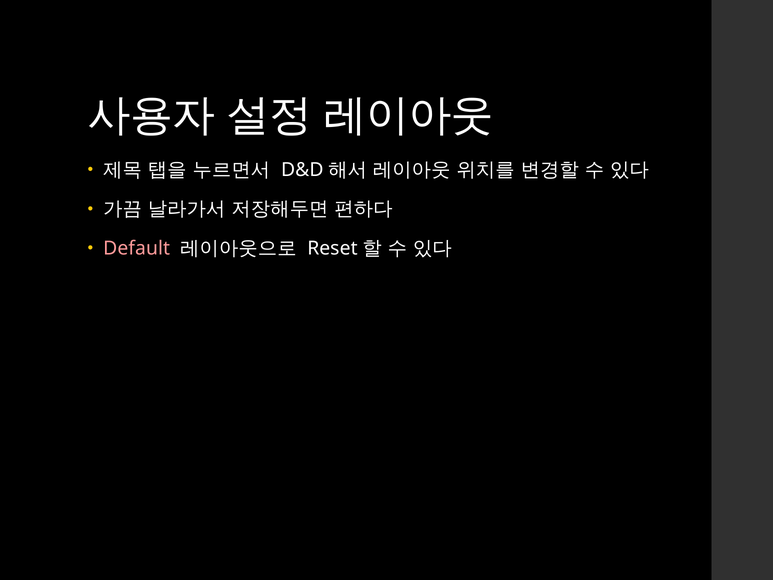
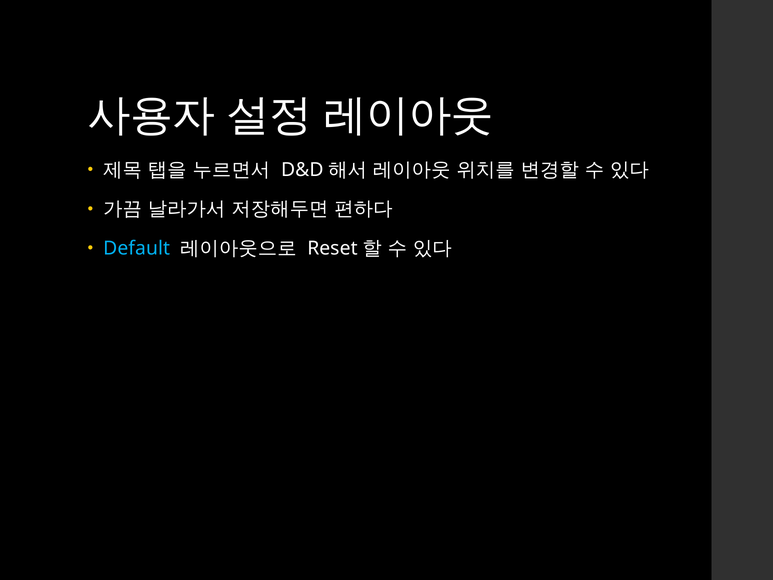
Default colour: pink -> light blue
